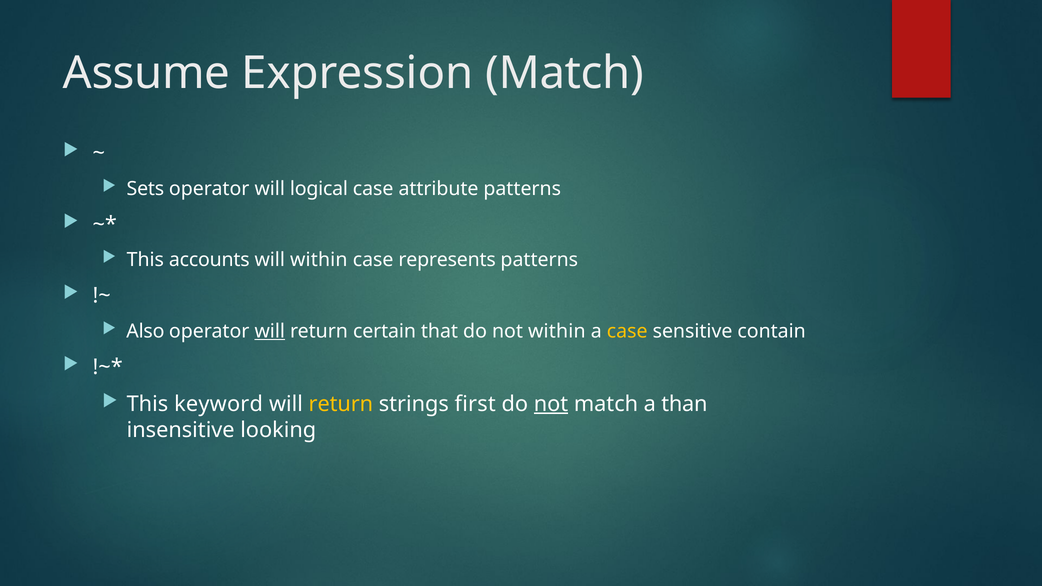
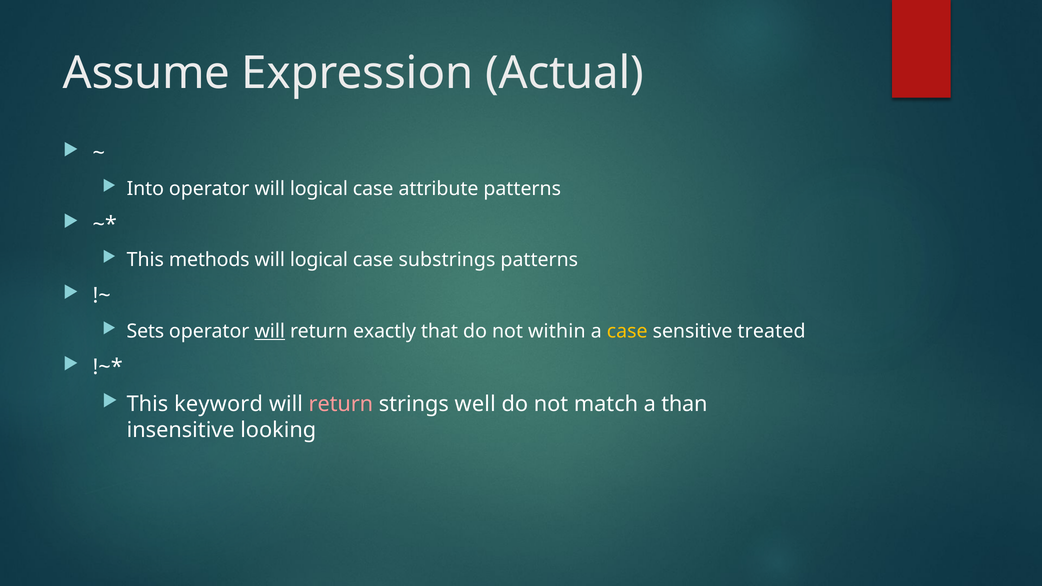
Expression Match: Match -> Actual
Sets: Sets -> Into
accounts: accounts -> methods
within at (319, 260): within -> logical
represents: represents -> substrings
Also: Also -> Sets
certain: certain -> exactly
contain: contain -> treated
return at (341, 404) colour: yellow -> pink
first: first -> well
not at (551, 404) underline: present -> none
